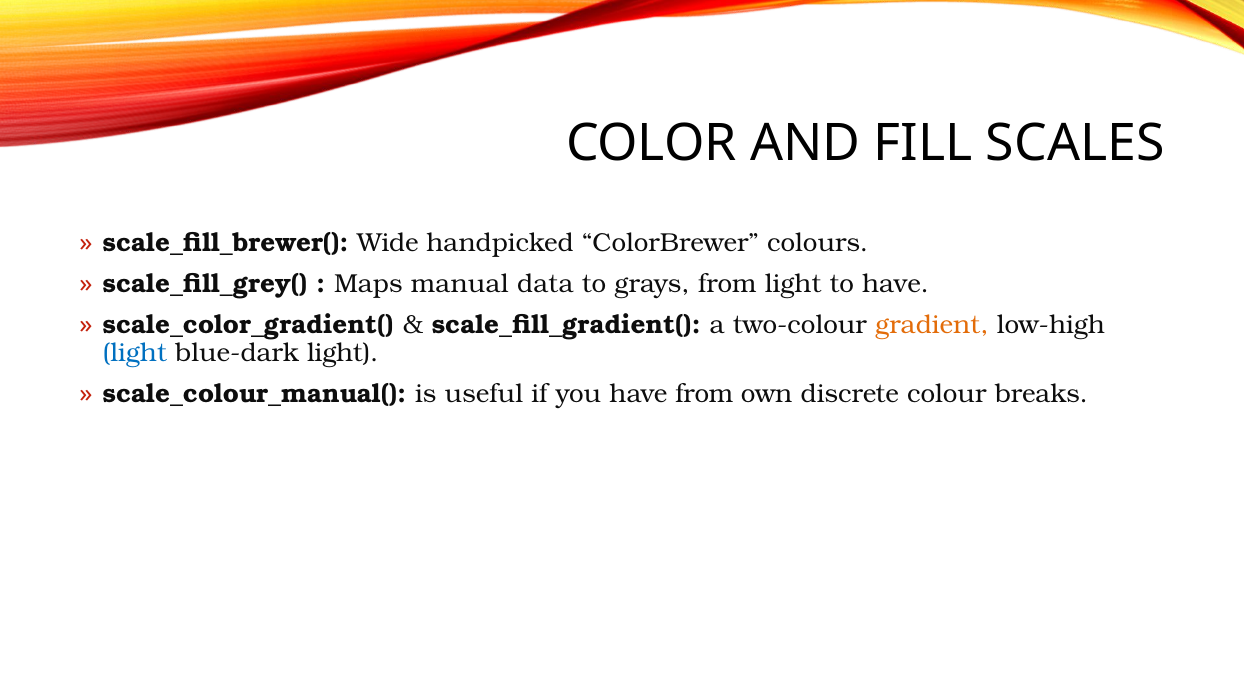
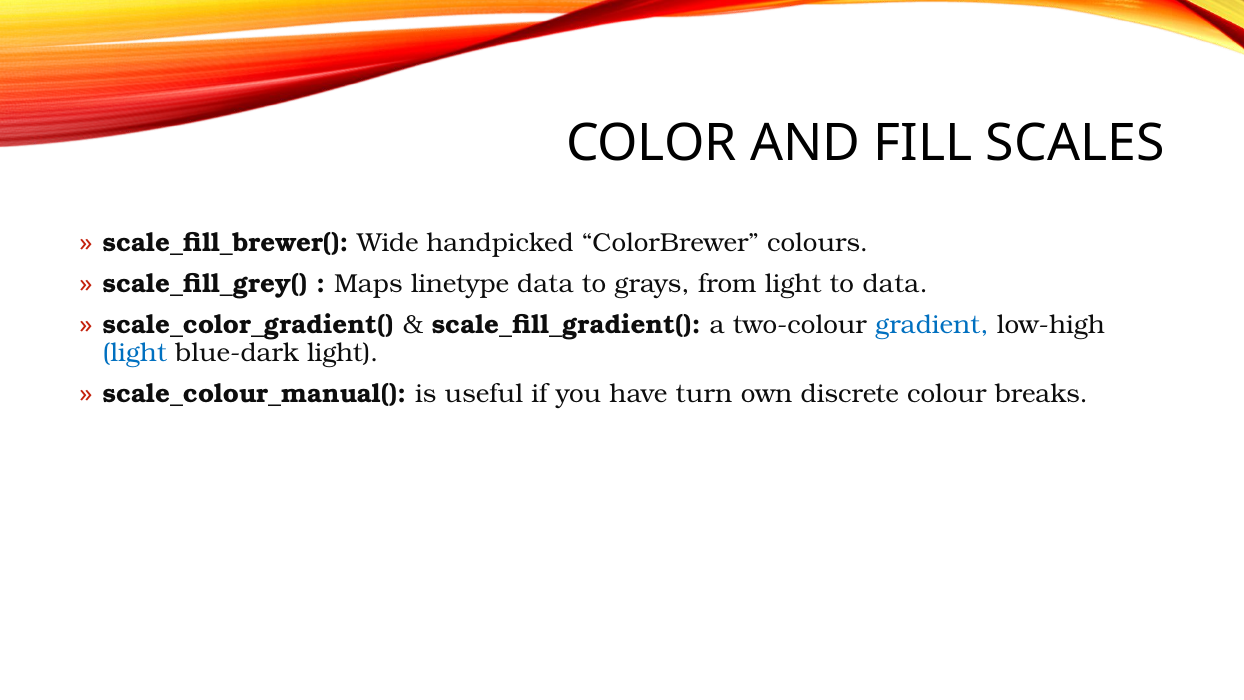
manual: manual -> linetype
to have: have -> data
gradient colour: orange -> blue
have from: from -> turn
